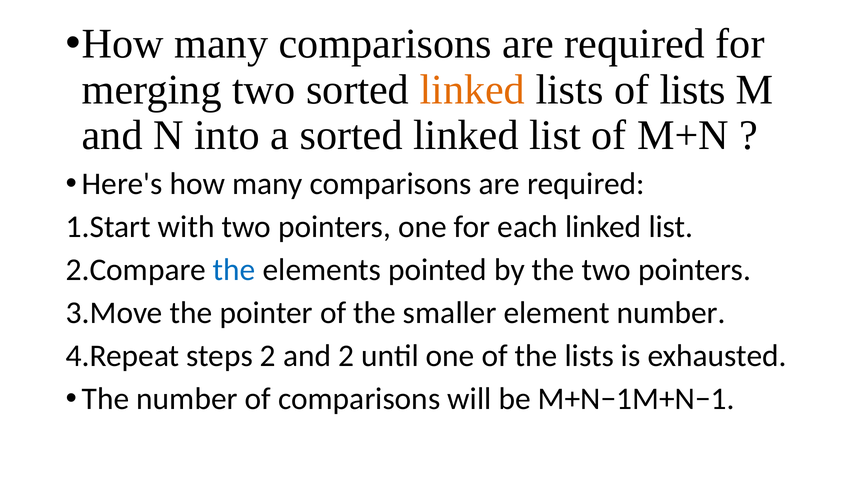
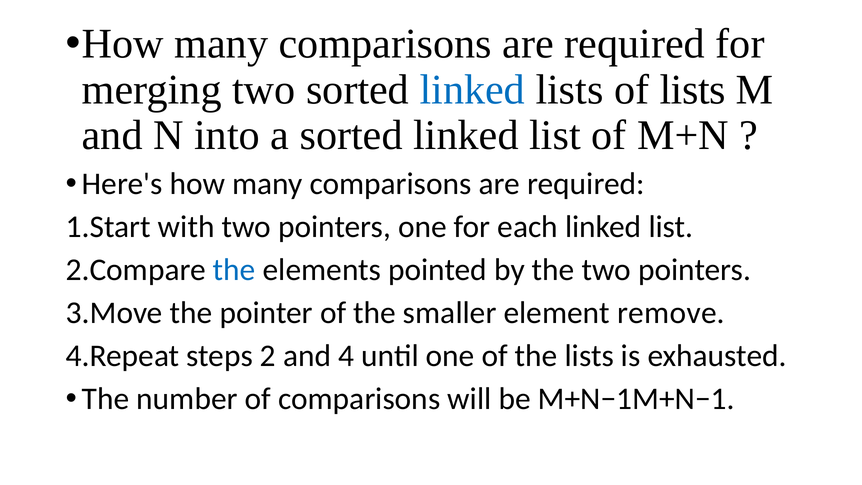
linked at (472, 90) colour: orange -> blue
element number: number -> remove
and 2: 2 -> 4
